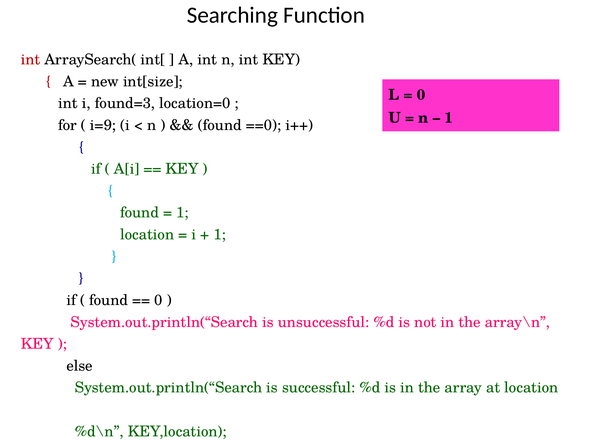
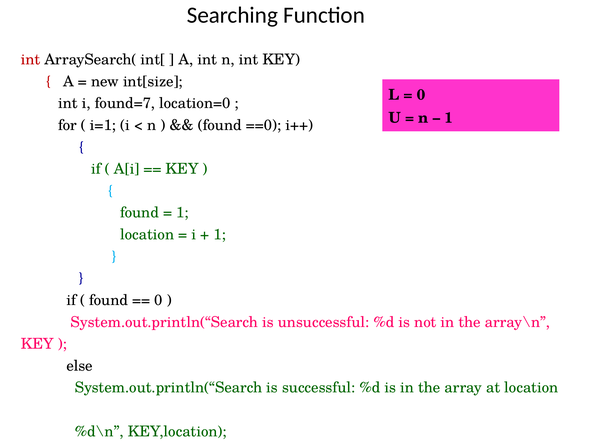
found=3: found=3 -> found=7
i=9: i=9 -> i=1
